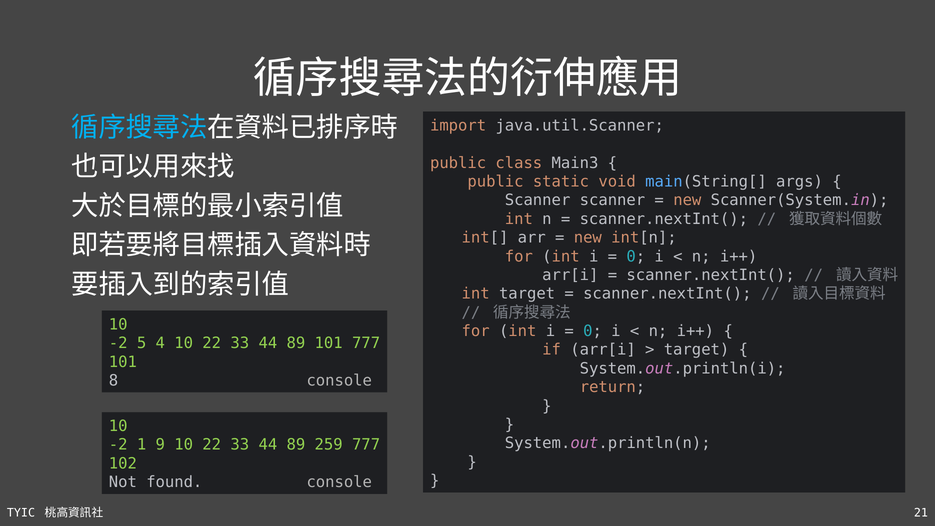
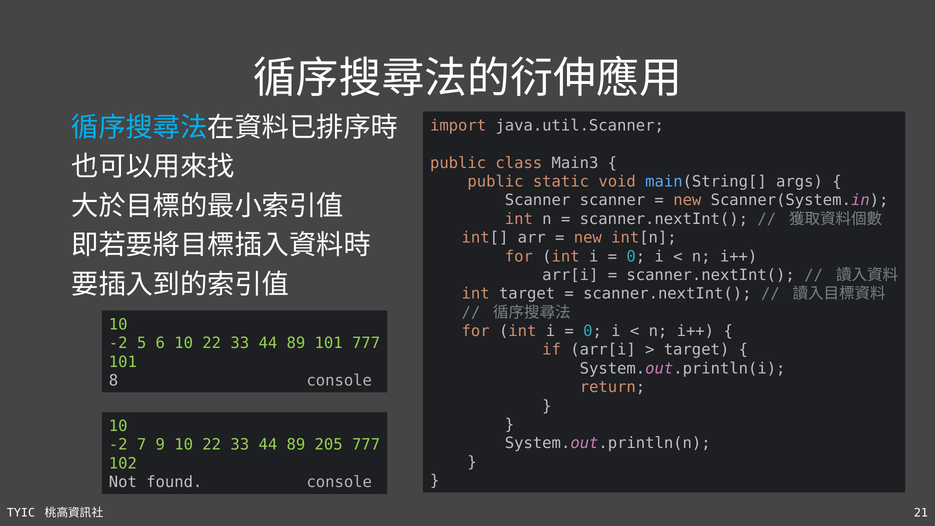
4: 4 -> 6
1: 1 -> 7
259: 259 -> 205
